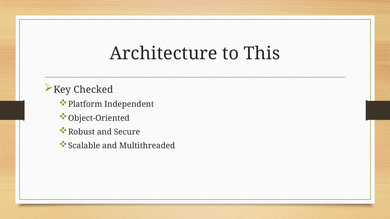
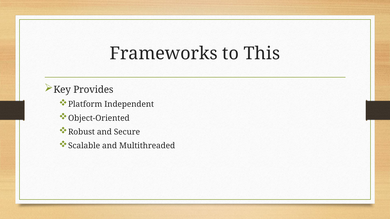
Architecture: Architecture -> Frameworks
Checked: Checked -> Provides
